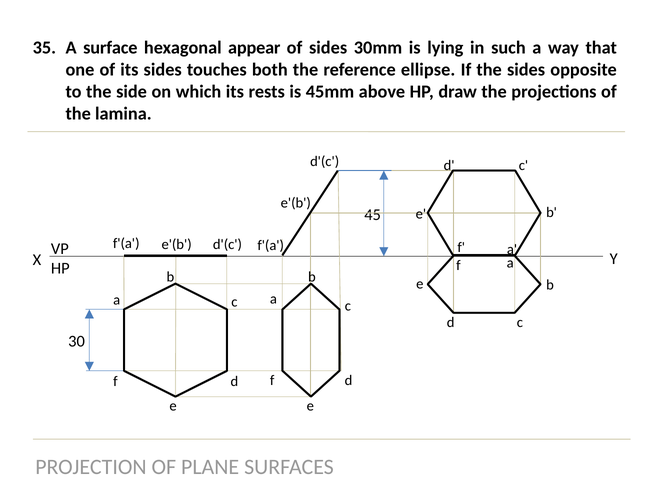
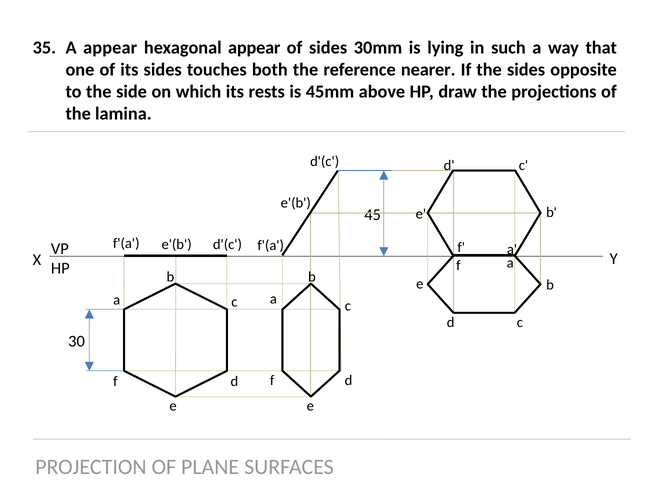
A surface: surface -> appear
ellipse: ellipse -> nearer
